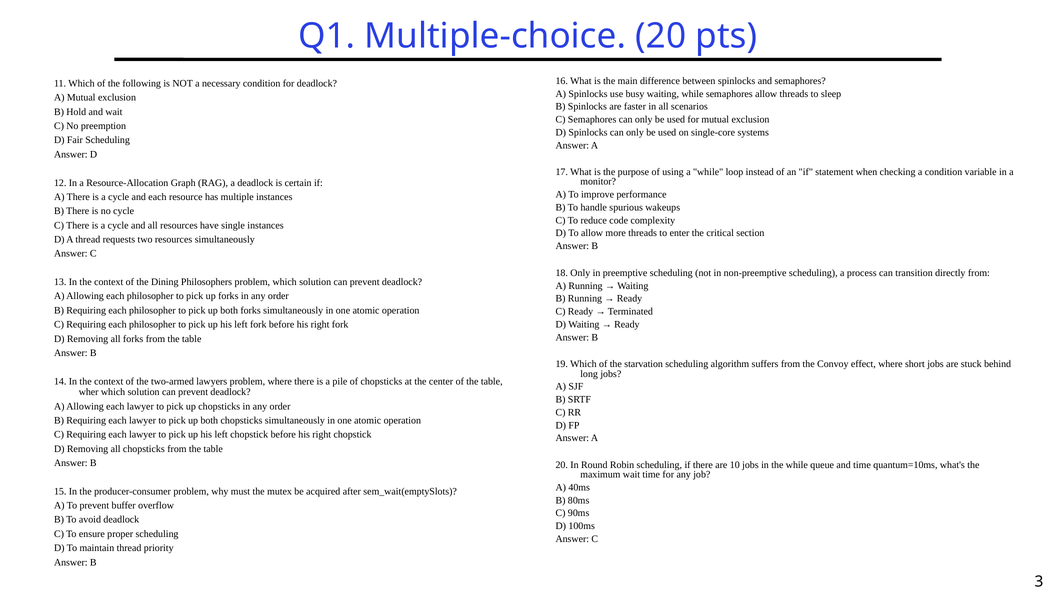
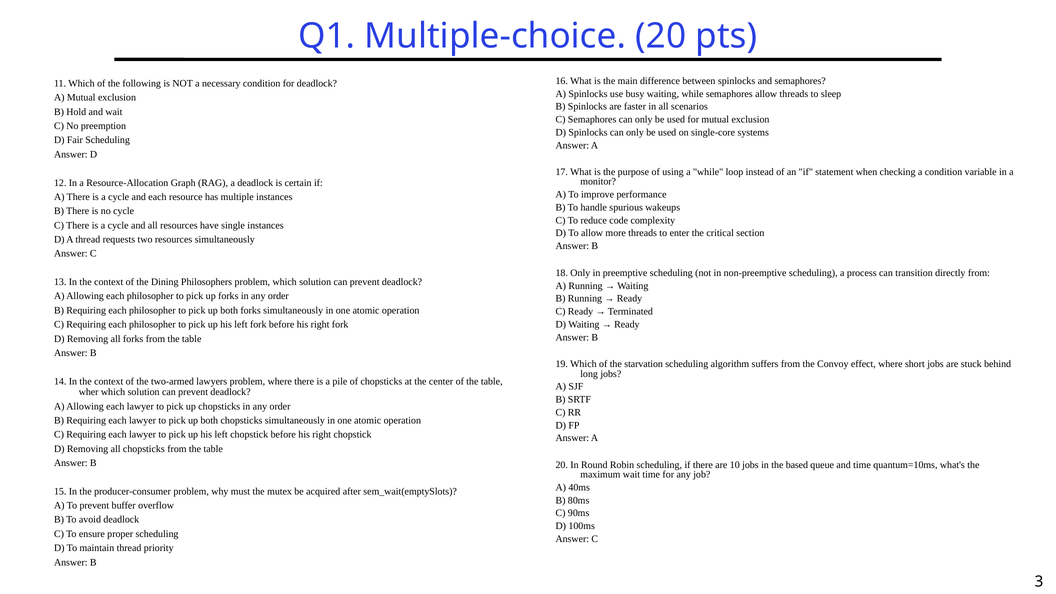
the while: while -> based
